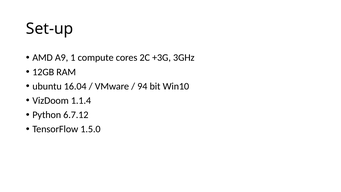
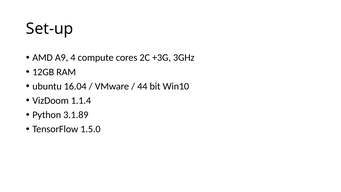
1: 1 -> 4
94: 94 -> 44
6.7.12: 6.7.12 -> 3.1.89
